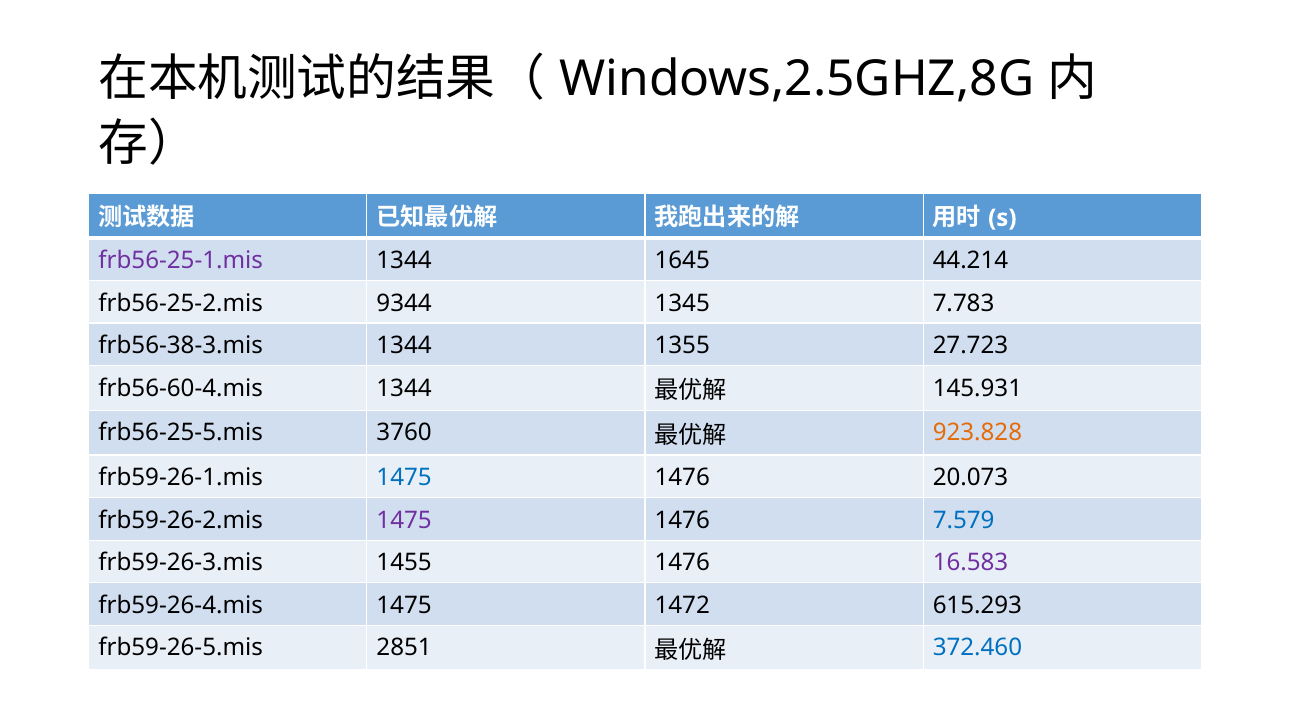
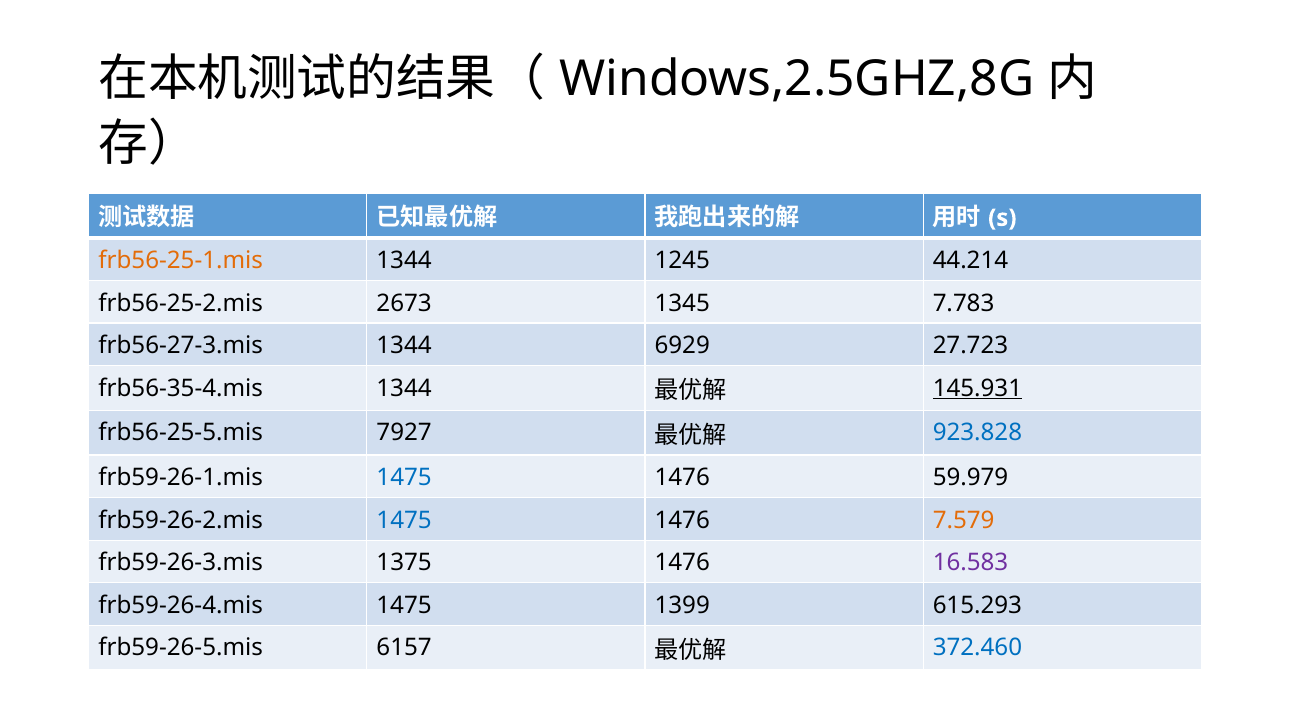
frb56-25-1.mis colour: purple -> orange
1645: 1645 -> 1245
9344: 9344 -> 2673
frb56-38-3.mis: frb56-38-3.mis -> frb56-27-3.mis
1355: 1355 -> 6929
frb56-60-4.mis: frb56-60-4.mis -> frb56-35-4.mis
145.931 underline: none -> present
3760: 3760 -> 7927
923.828 colour: orange -> blue
20.073: 20.073 -> 59.979
1475 at (404, 521) colour: purple -> blue
7.579 colour: blue -> orange
1455: 1455 -> 1375
1472: 1472 -> 1399
2851: 2851 -> 6157
